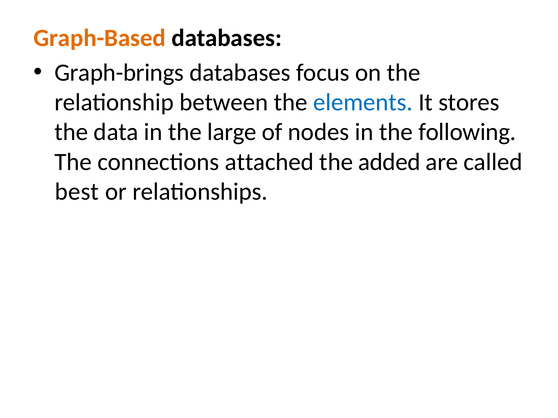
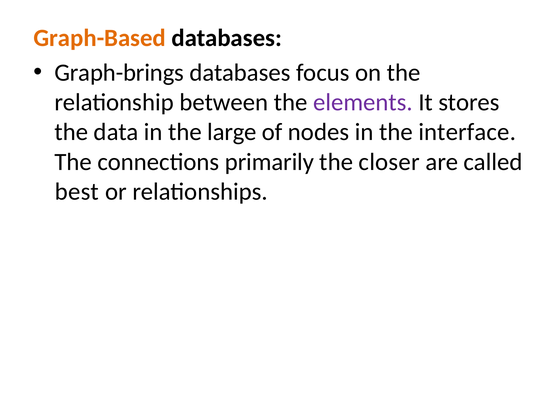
elements colour: blue -> purple
following: following -> interface
attached: attached -> primarily
added: added -> closer
